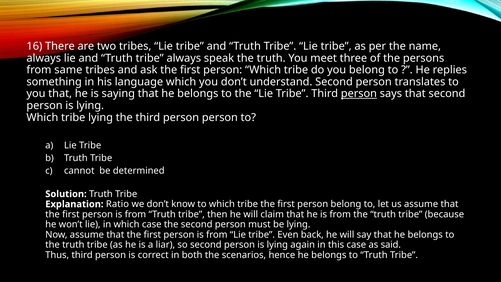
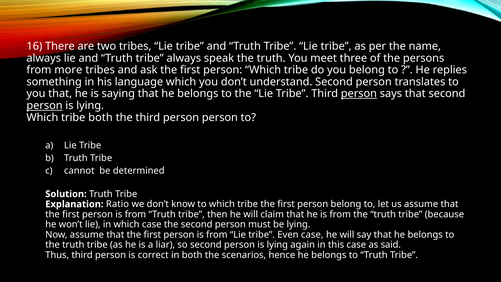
same: same -> more
person at (45, 105) underline: none -> present
tribe lying: lying -> both
Even back: back -> case
